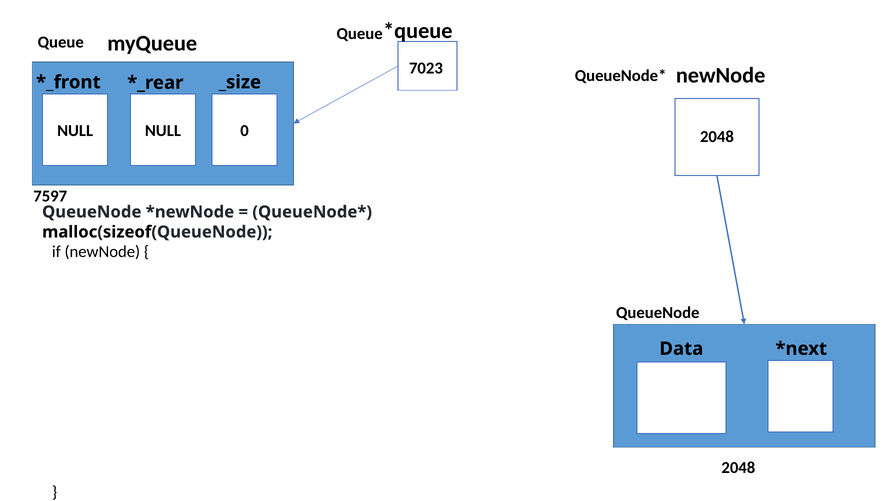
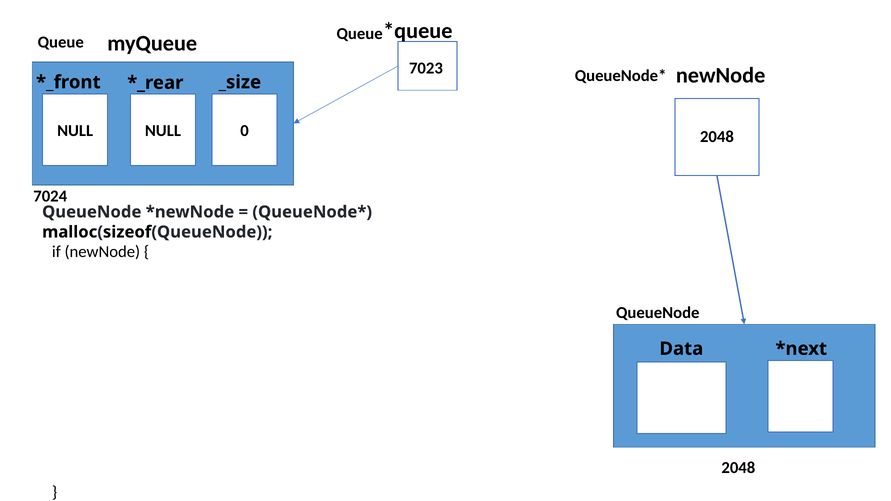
7597: 7597 -> 7024
